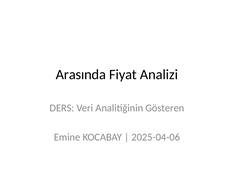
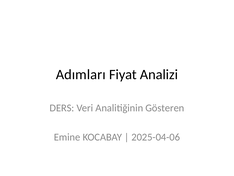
Arasında: Arasında -> Adımları
